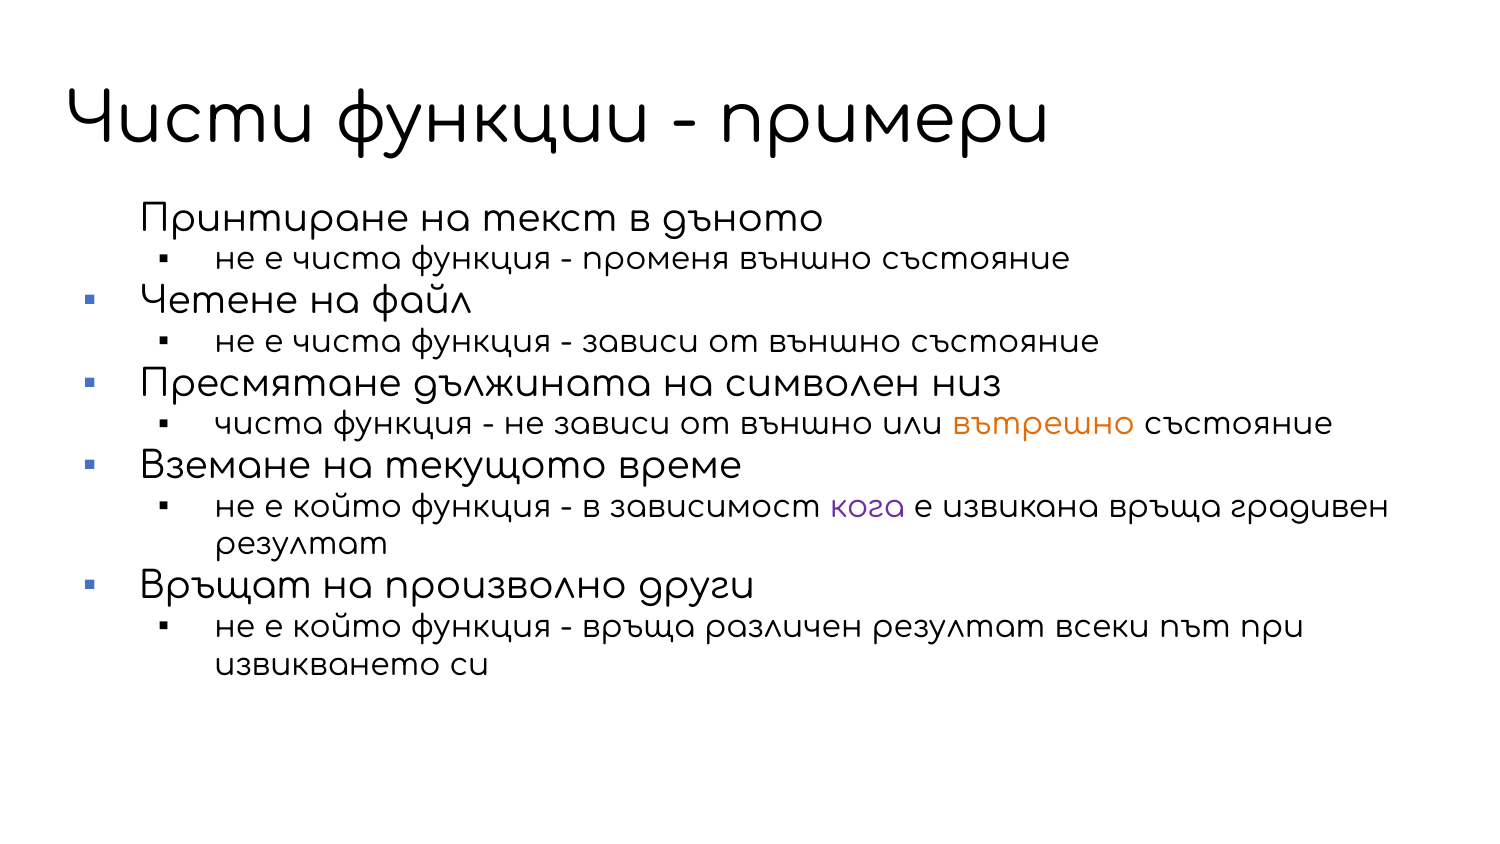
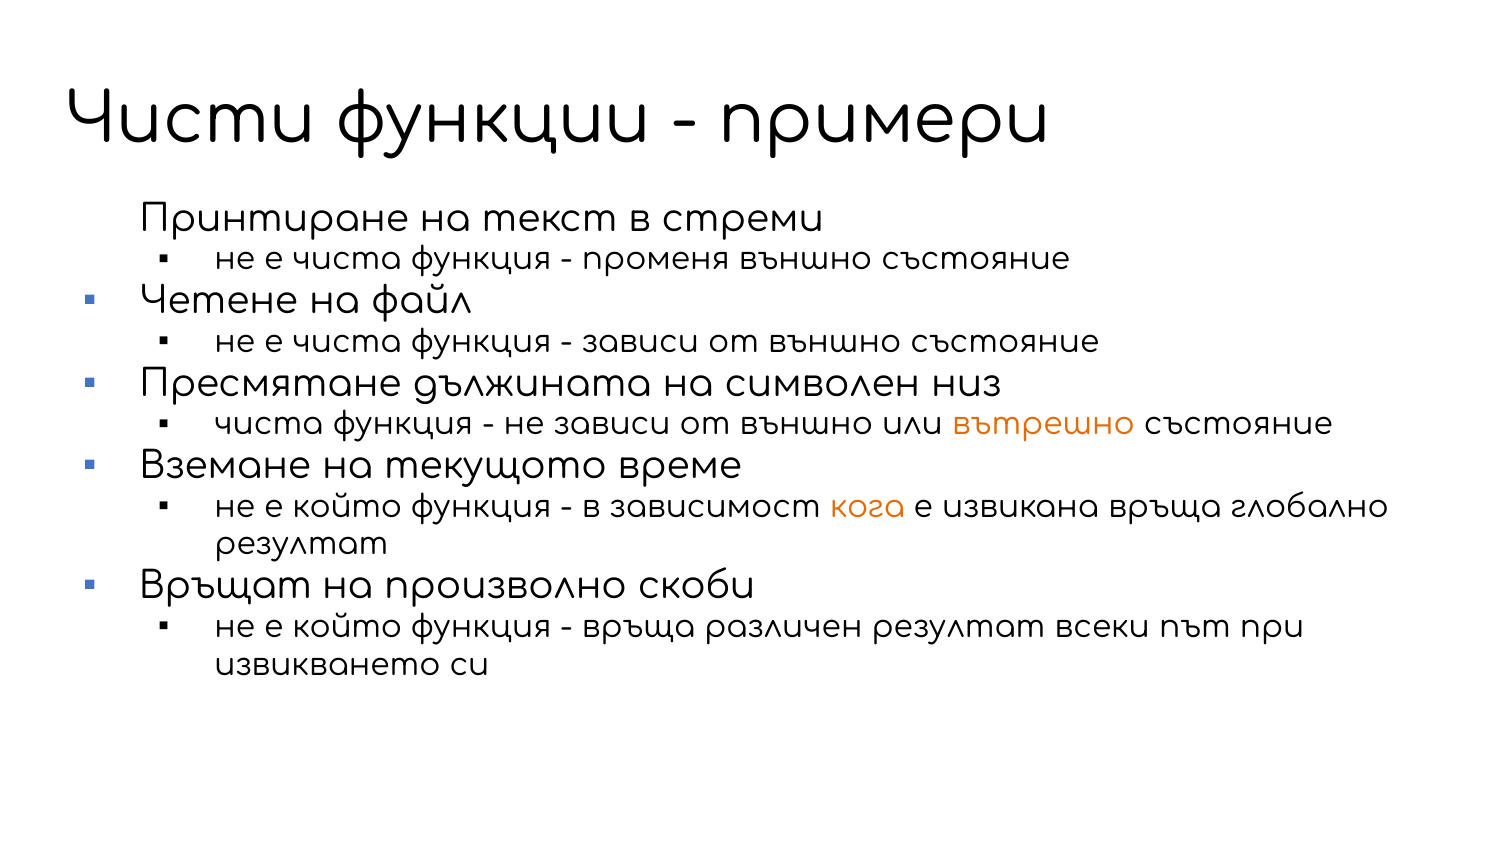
дъното: дъното -> стреми
кога colour: purple -> orange
градивен: градивен -> глобално
други: други -> скоби
